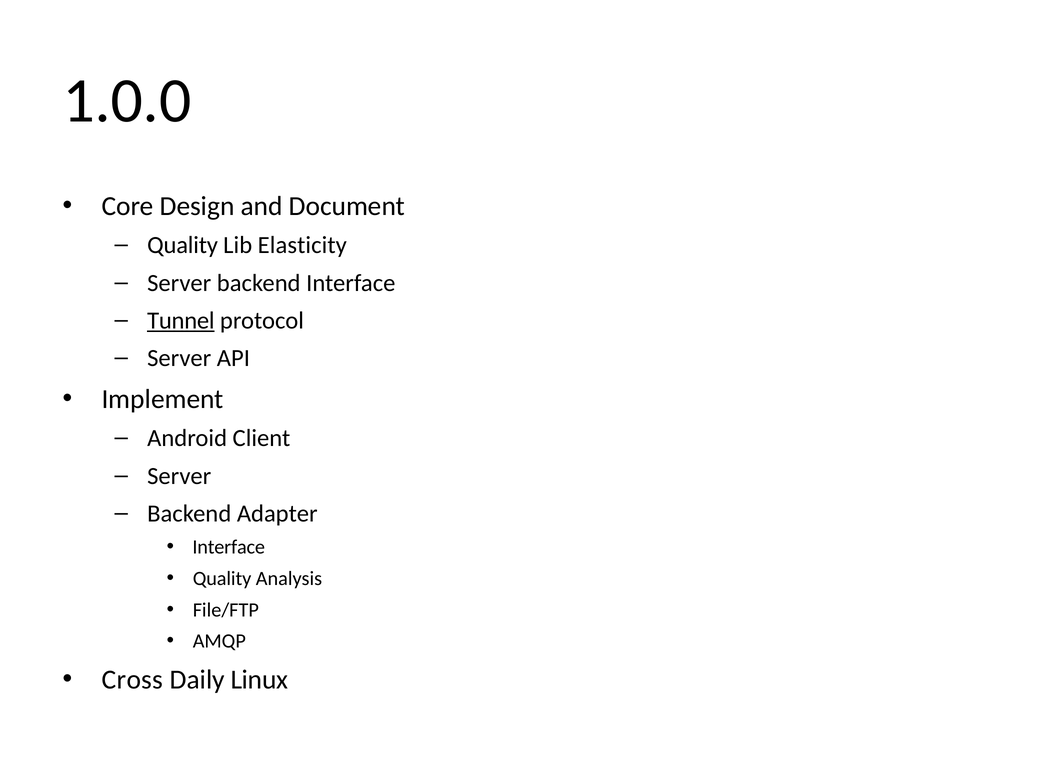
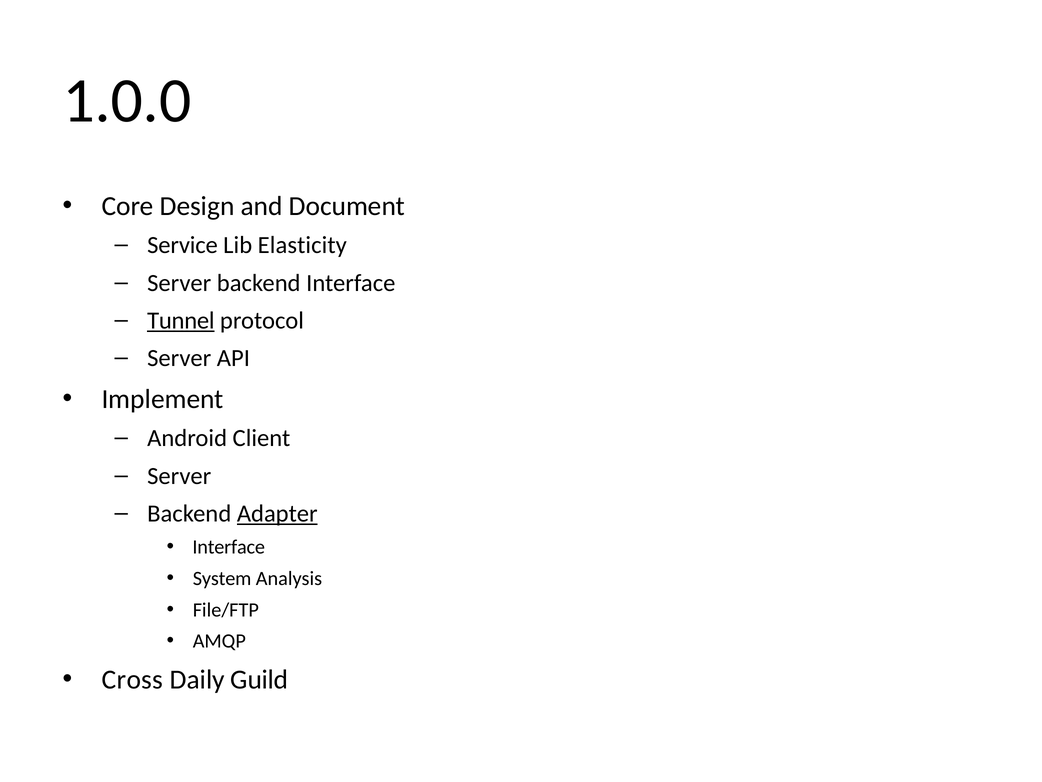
Quality at (183, 245): Quality -> Service
Adapter underline: none -> present
Quality at (222, 578): Quality -> System
Linux: Linux -> Guild
